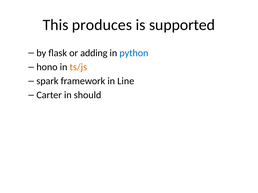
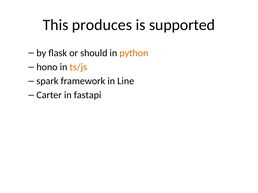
adding: adding -> should
python colour: blue -> orange
should: should -> fastapi
